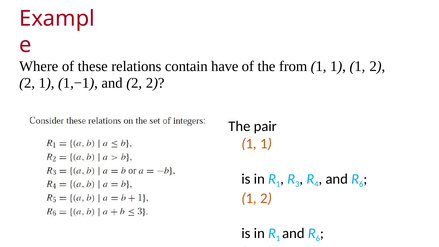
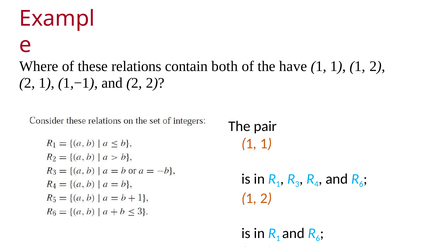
have: have -> both
from: from -> have
